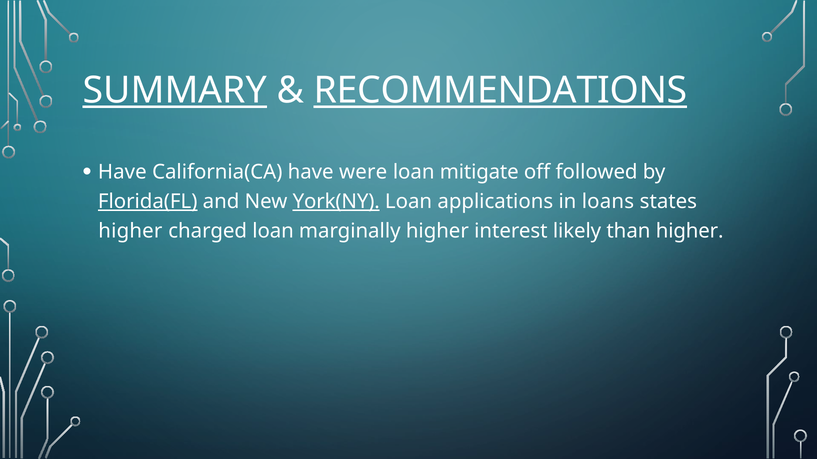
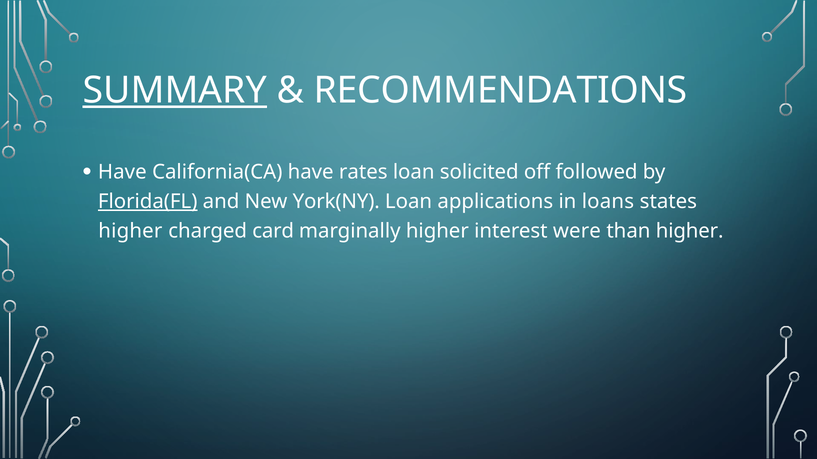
RECOMMENDATIONS underline: present -> none
were: were -> rates
mitigate: mitigate -> solicited
York(NY underline: present -> none
charged loan: loan -> card
likely: likely -> were
